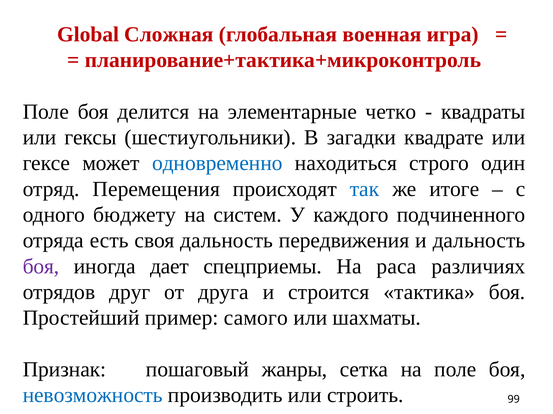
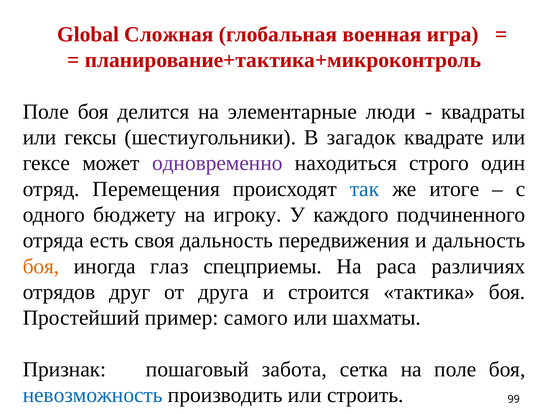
четко: четко -> люди
загадки: загадки -> загадок
одновременно colour: blue -> purple
систем: систем -> игроку
боя at (41, 267) colour: purple -> orange
дает: дает -> глаз
жанры: жанры -> забота
